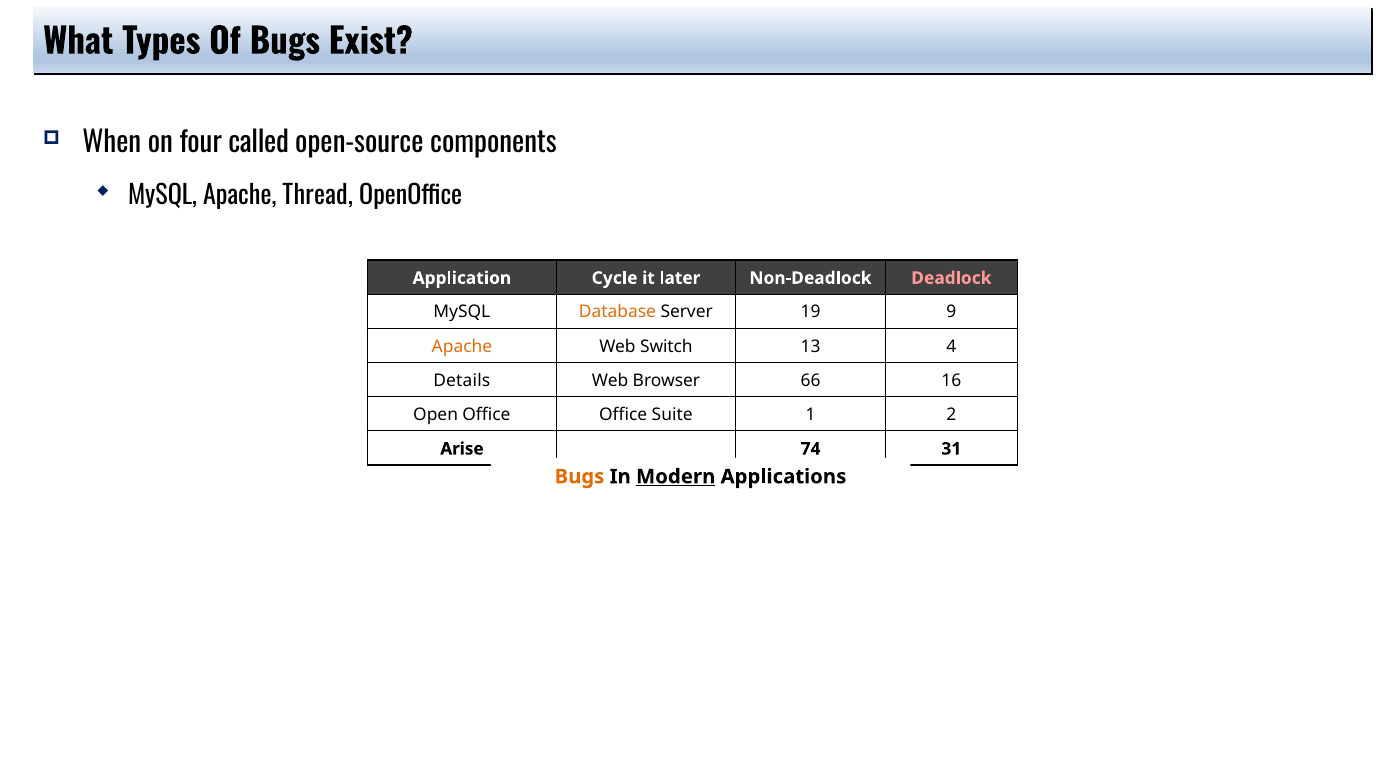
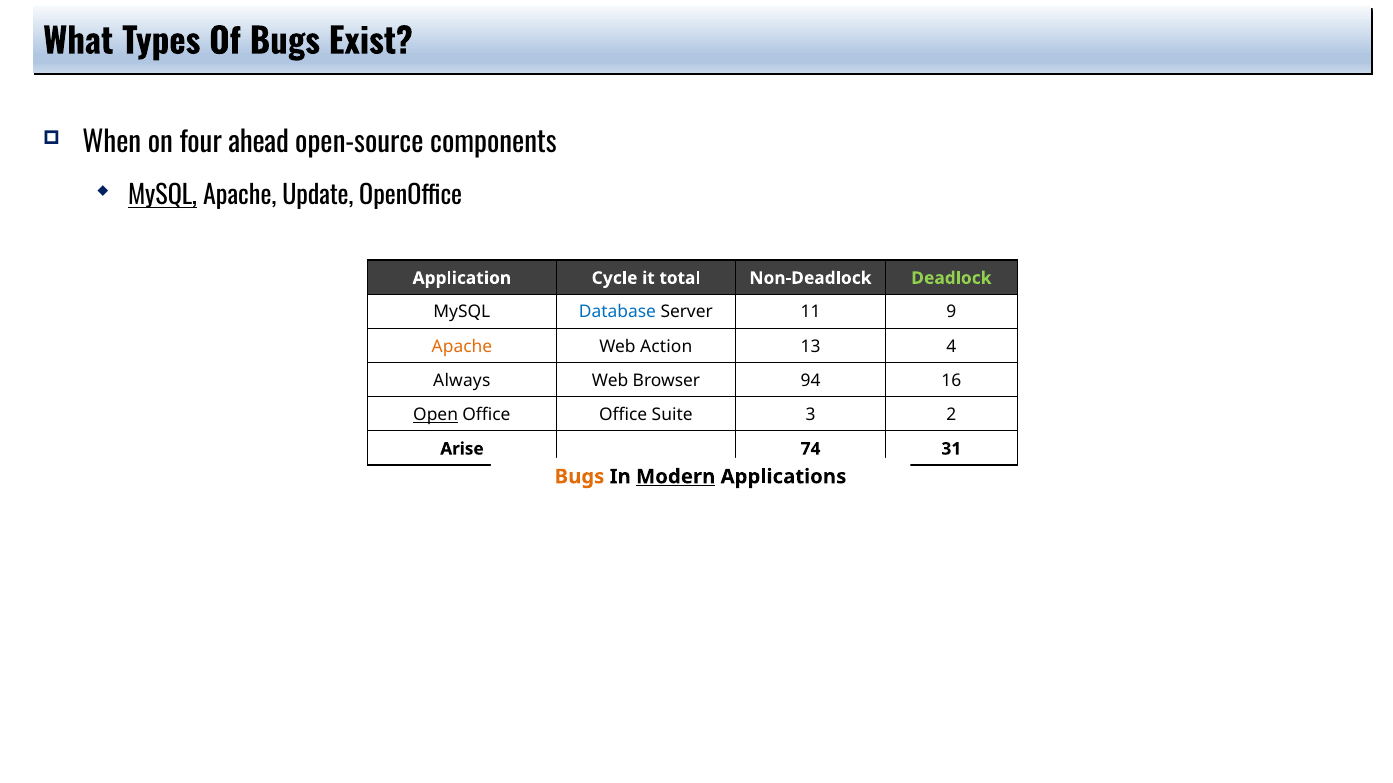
called: called -> ahead
MySQL at (163, 196) underline: none -> present
Thread: Thread -> Update
later: later -> total
Deadlock colour: pink -> light green
Database colour: orange -> blue
19: 19 -> 11
Switch: Switch -> Action
Details: Details -> Always
66: 66 -> 94
Open underline: none -> present
1: 1 -> 3
